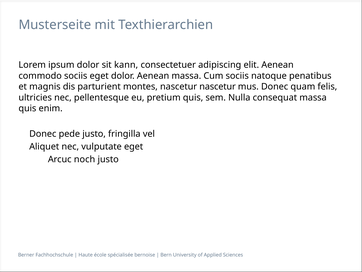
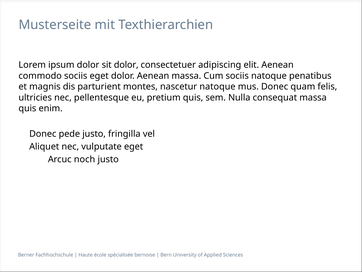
sit kann: kann -> dolor
nascetur nascetur: nascetur -> natoque
